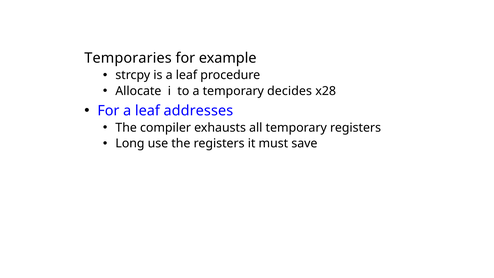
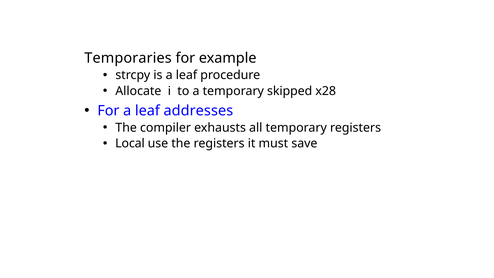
decides: decides -> skipped
Long: Long -> Local
